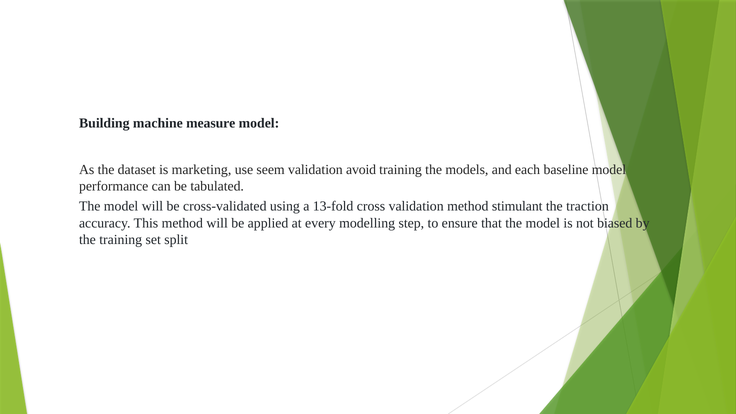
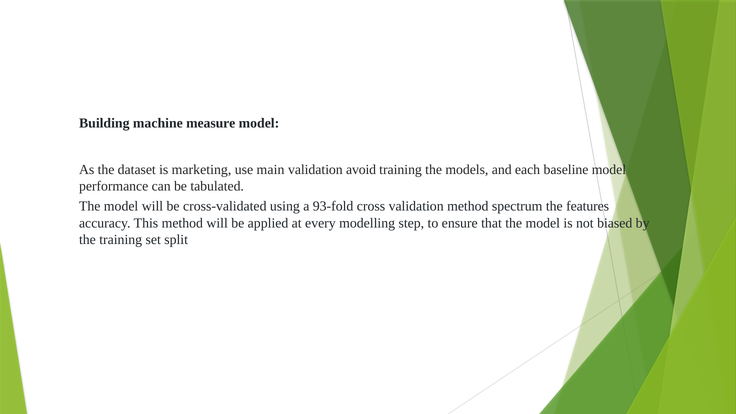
seem: seem -> main
13-fold: 13-fold -> 93-fold
stimulant: stimulant -> spectrum
traction: traction -> features
